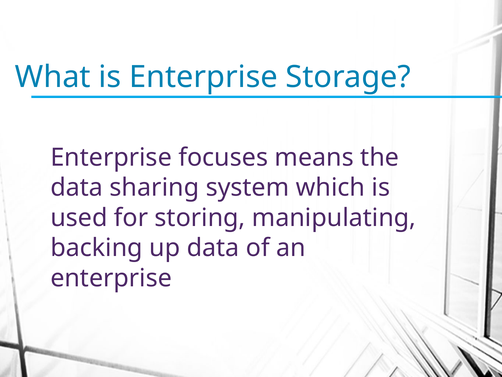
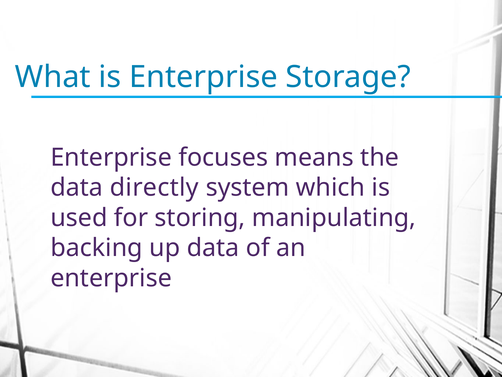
sharing: sharing -> directly
